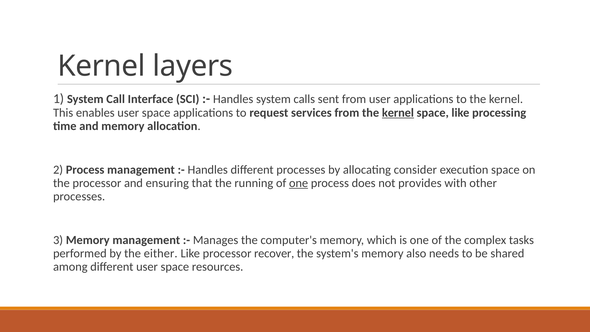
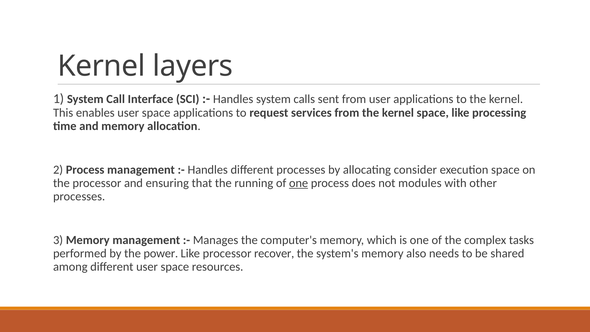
kernel at (398, 113) underline: present -> none
provides: provides -> modules
either: either -> power
